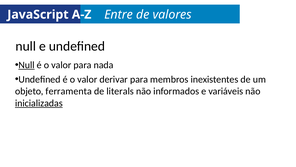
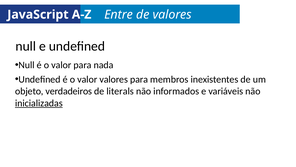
Null at (27, 65) underline: present -> none
valor derivar: derivar -> valores
ferramenta: ferramenta -> verdadeiros
